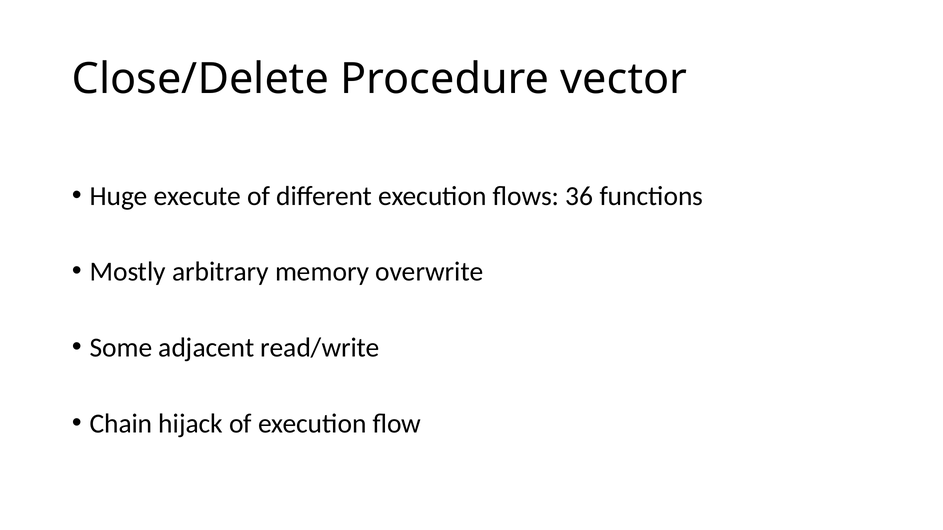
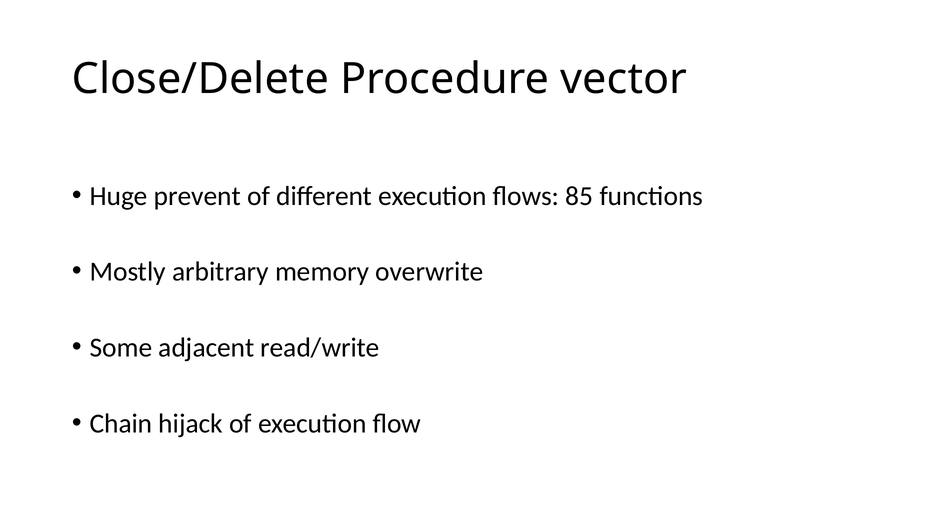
execute: execute -> prevent
36: 36 -> 85
